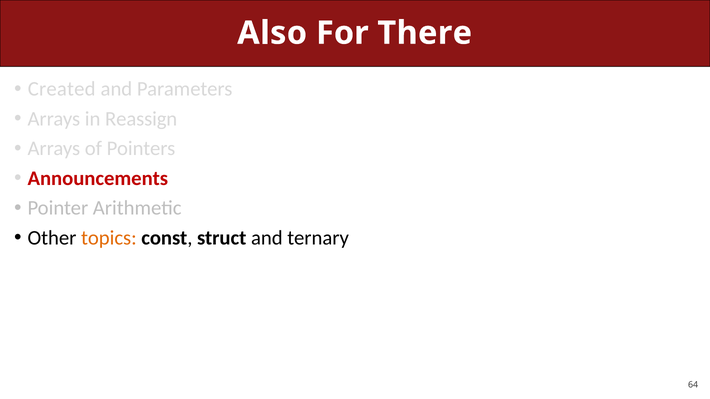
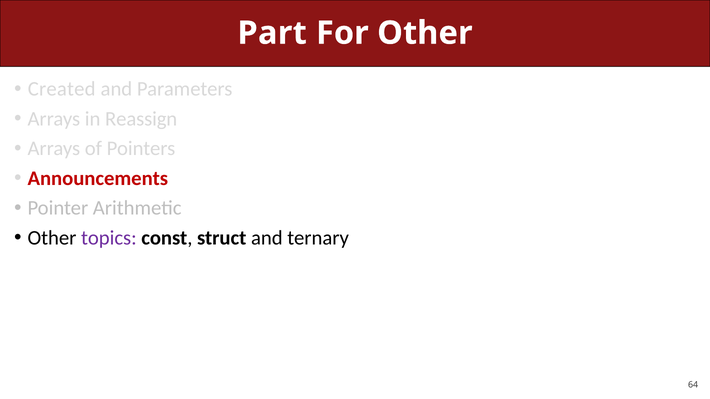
Also: Also -> Part
For There: There -> Other
topics colour: orange -> purple
